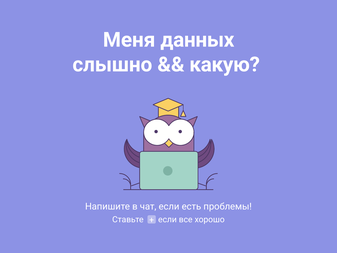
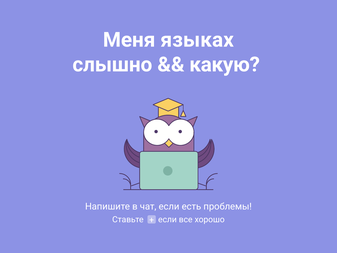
данных: данных -> языках
